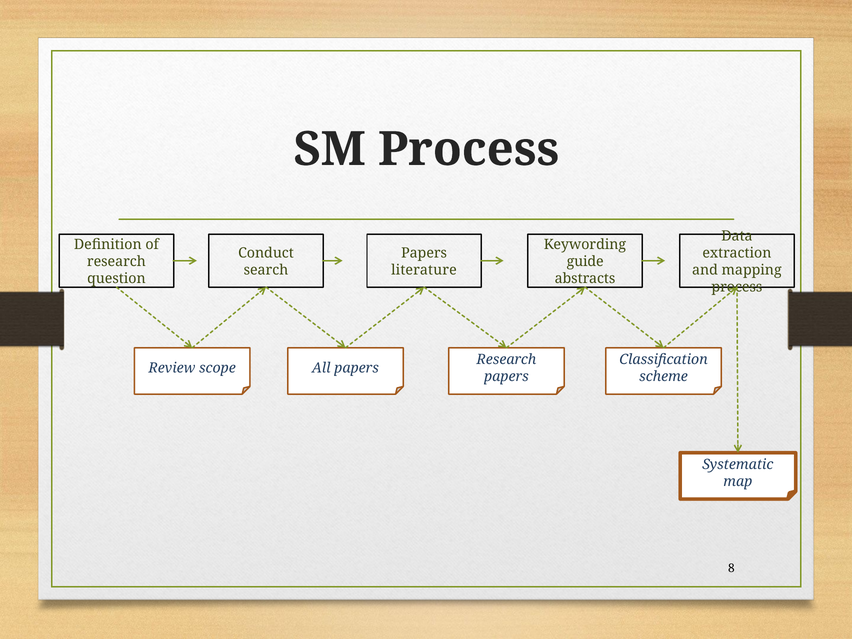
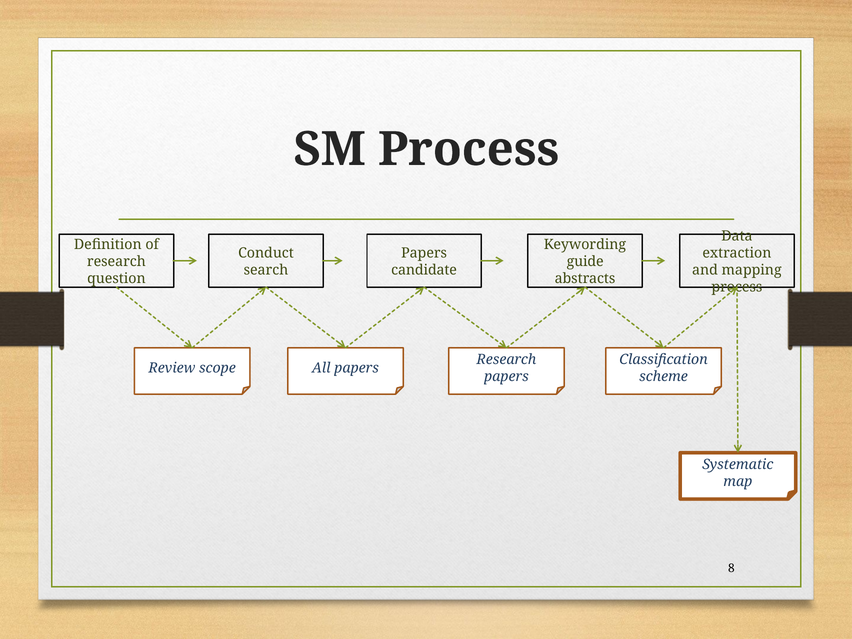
literature: literature -> candidate
